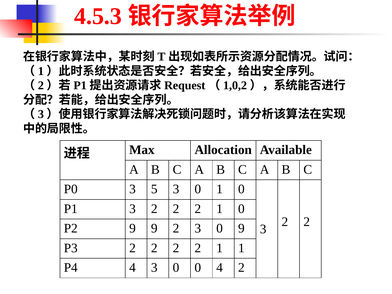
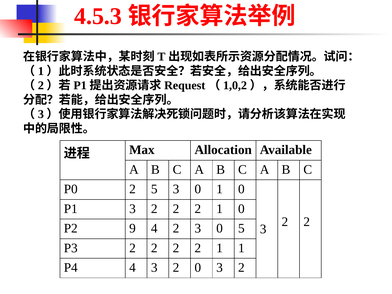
P0 3: 3 -> 2
9 9: 9 -> 4
0 9: 9 -> 5
4 3 0: 0 -> 2
4 at (220, 268): 4 -> 3
